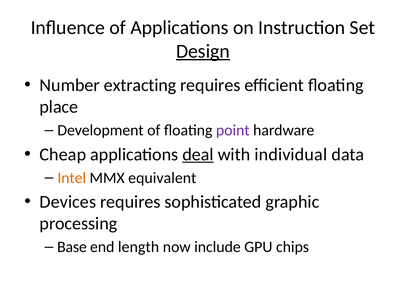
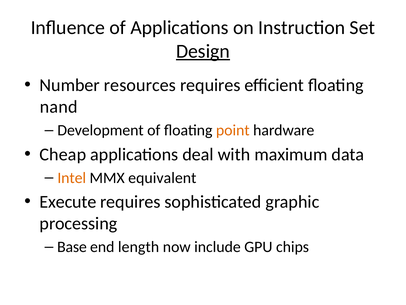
extracting: extracting -> resources
place: place -> nand
point colour: purple -> orange
deal underline: present -> none
individual: individual -> maximum
Devices: Devices -> Execute
